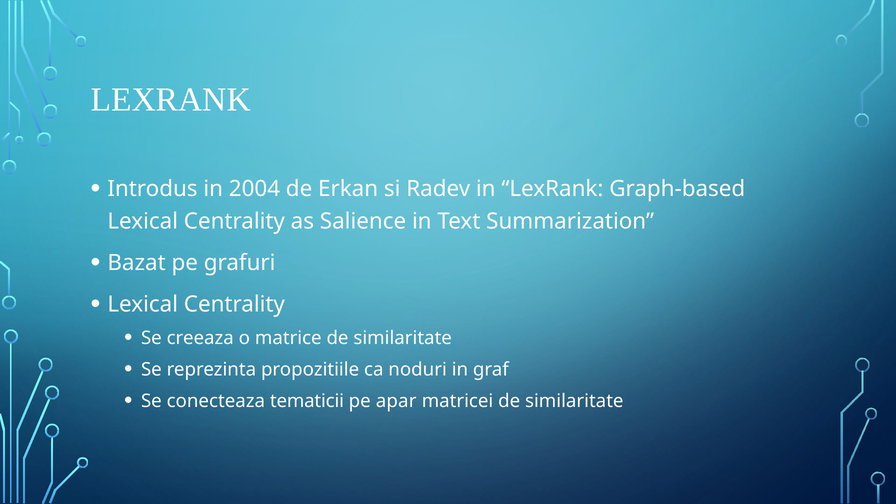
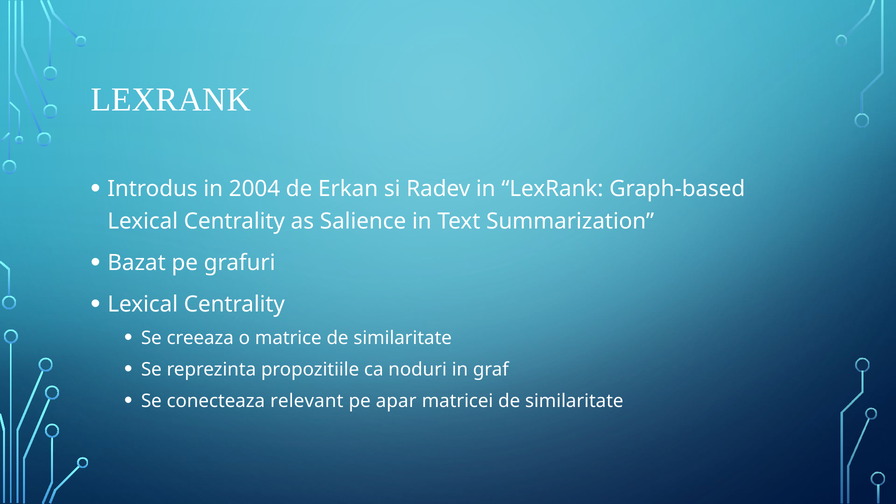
tematicii: tematicii -> relevant
